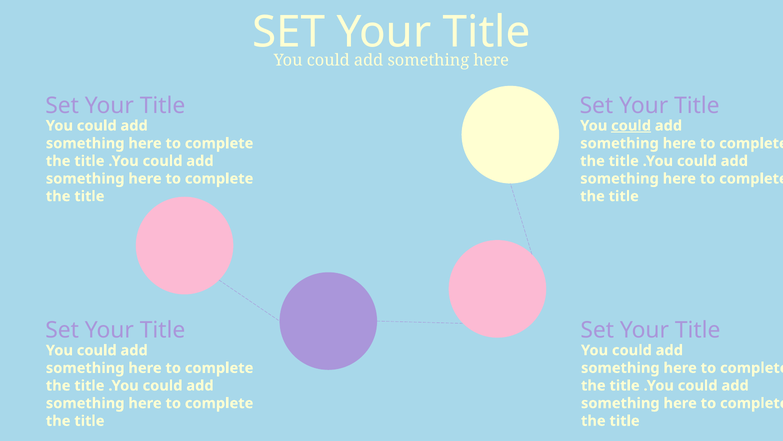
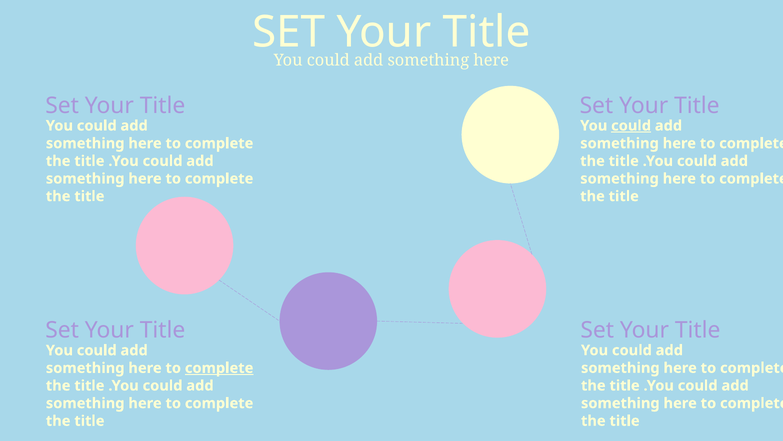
complete at (219, 368) underline: none -> present
